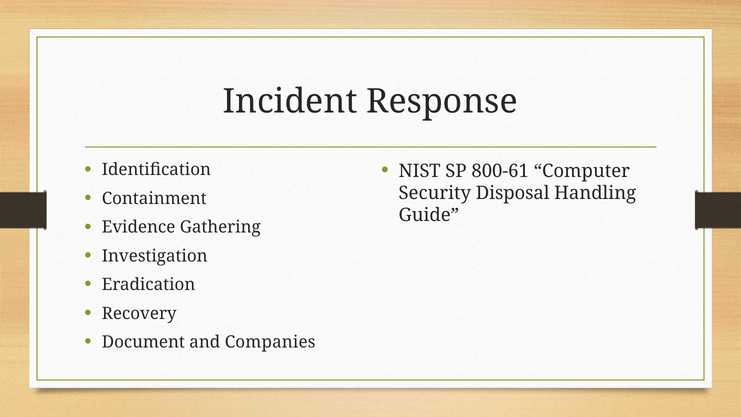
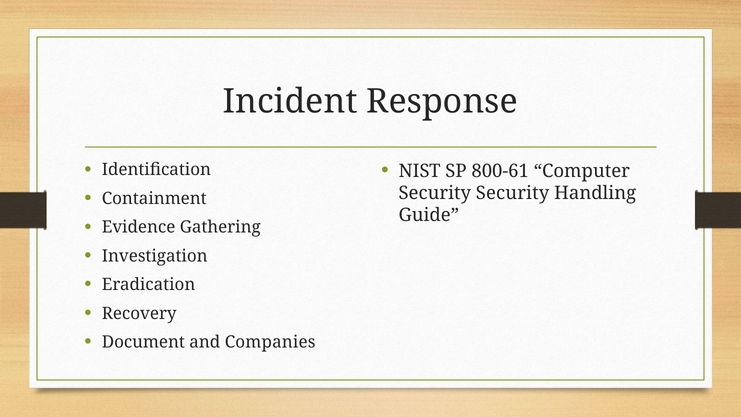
Security Disposal: Disposal -> Security
